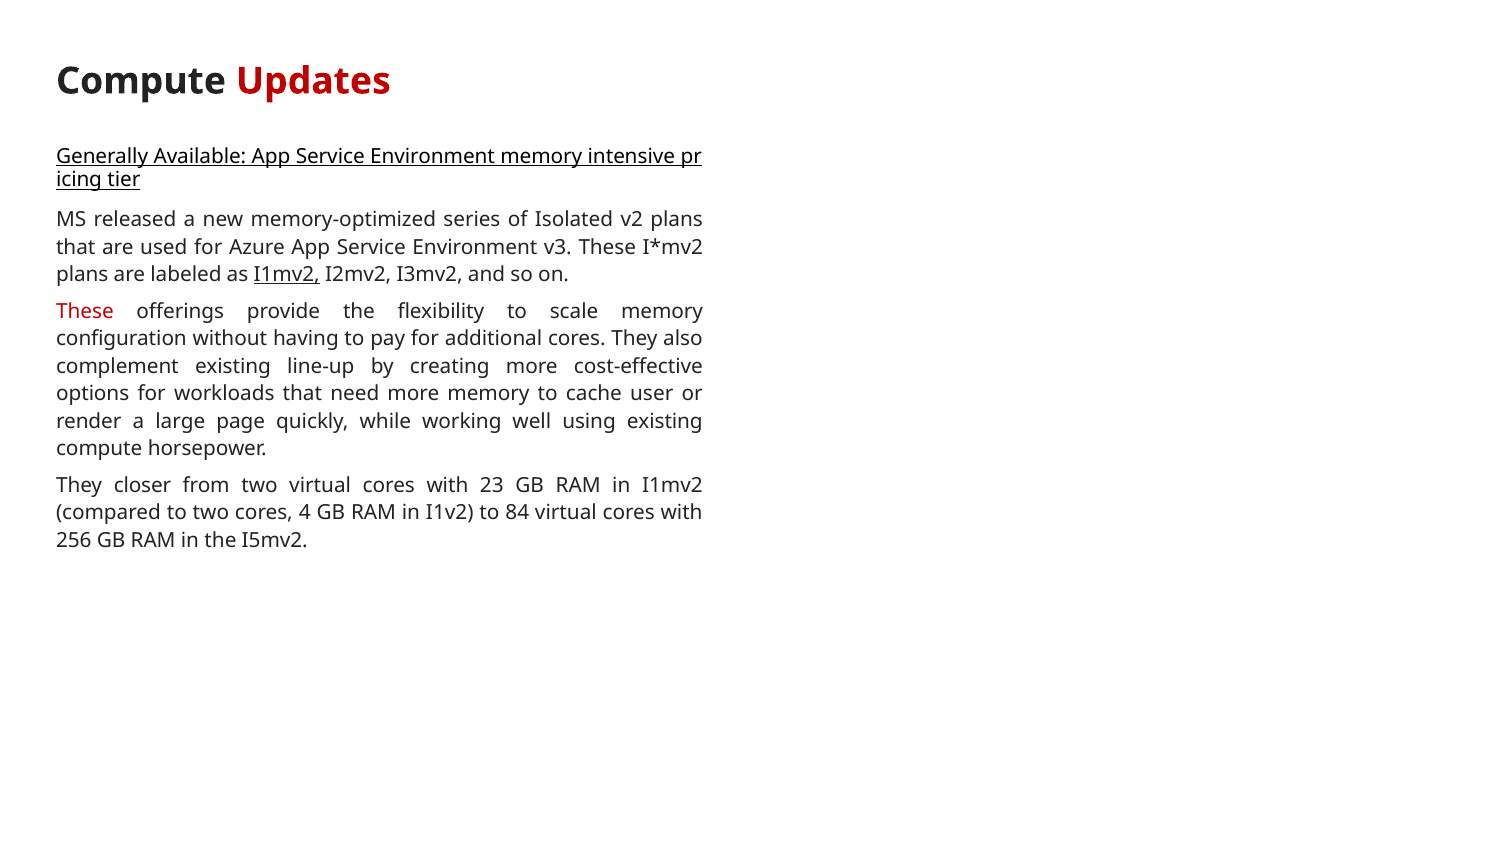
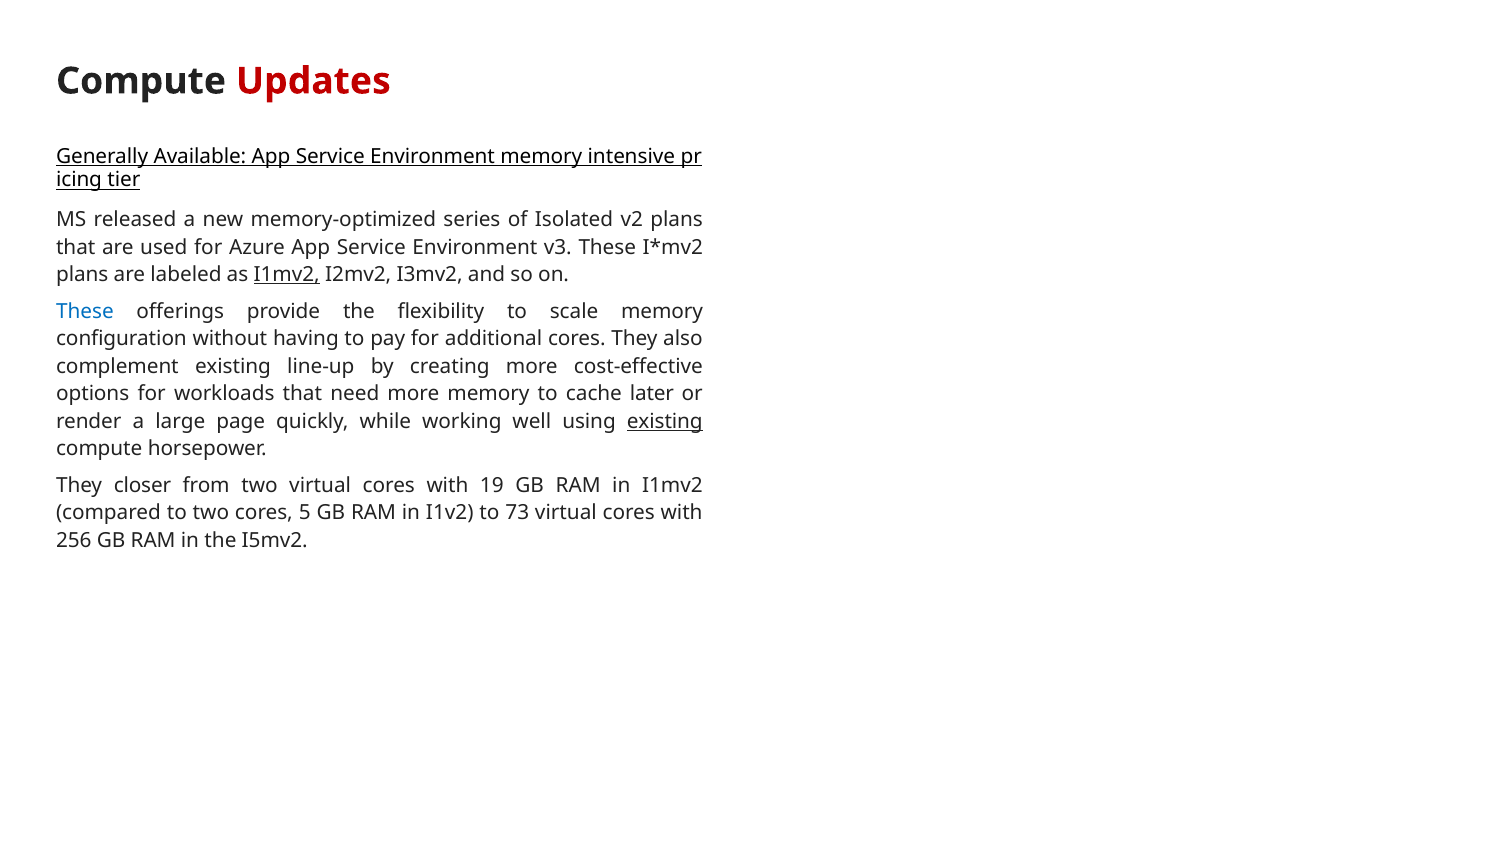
These at (85, 312) colour: red -> blue
user: user -> later
existing at (665, 421) underline: none -> present
23: 23 -> 19
4: 4 -> 5
84: 84 -> 73
